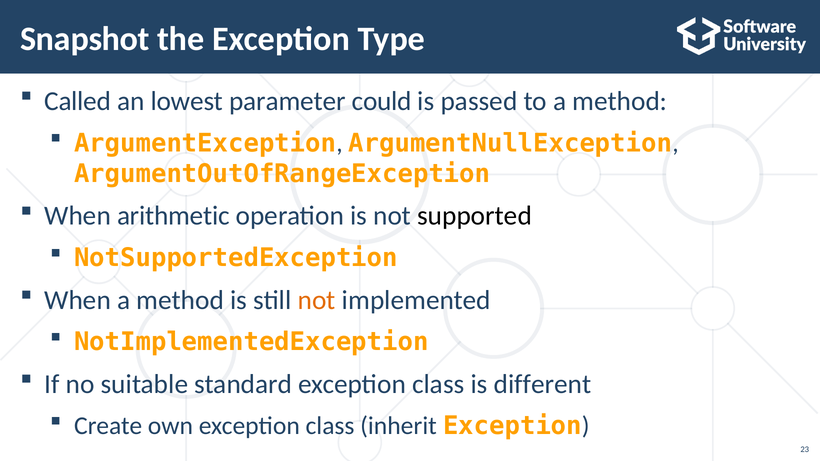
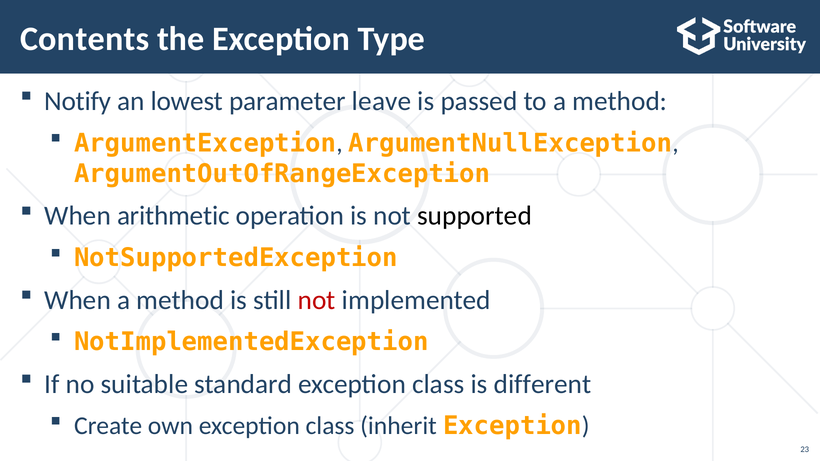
Snapshot: Snapshot -> Contents
Called: Called -> Notify
could: could -> leave
not at (317, 300) colour: orange -> red
